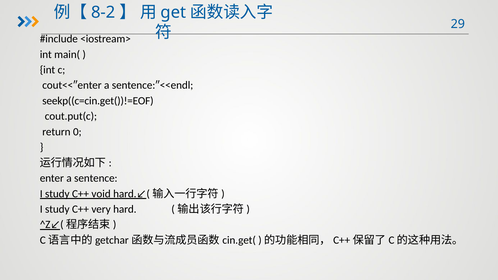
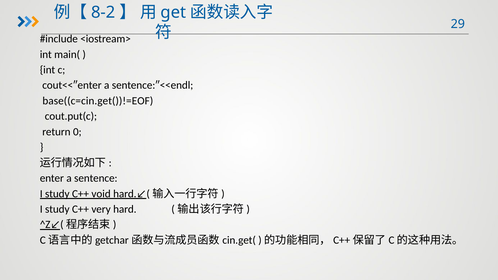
seekp((c=cin.get())!=EOF: seekp((c=cin.get())!=EOF -> base((c=cin.get())!=EOF
